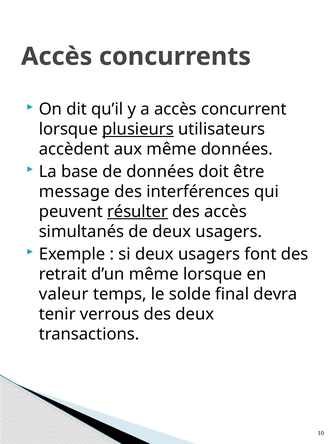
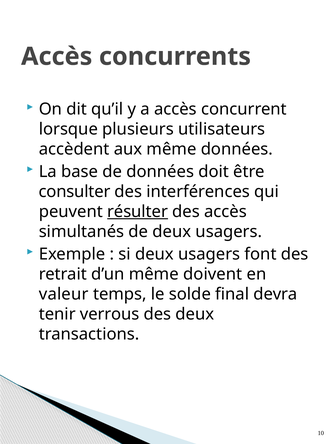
plusieurs underline: present -> none
message: message -> consulter
même lorsque: lorsque -> doivent
